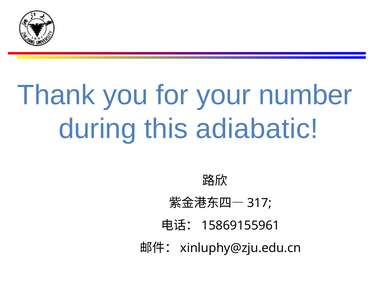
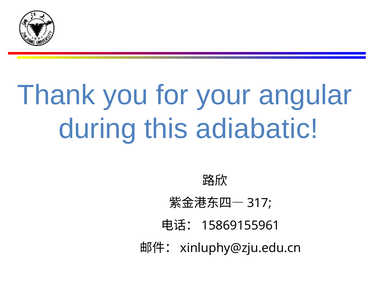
number: number -> angular
